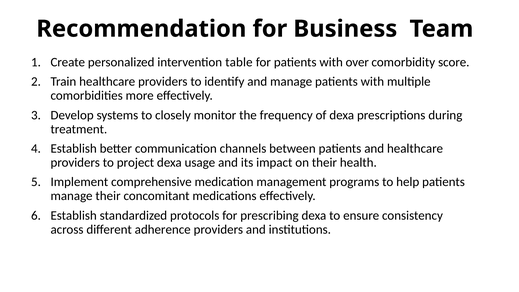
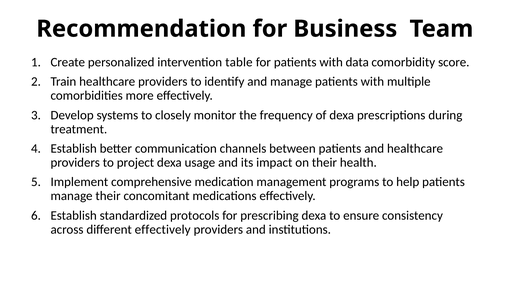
over: over -> data
different adherence: adherence -> effectively
